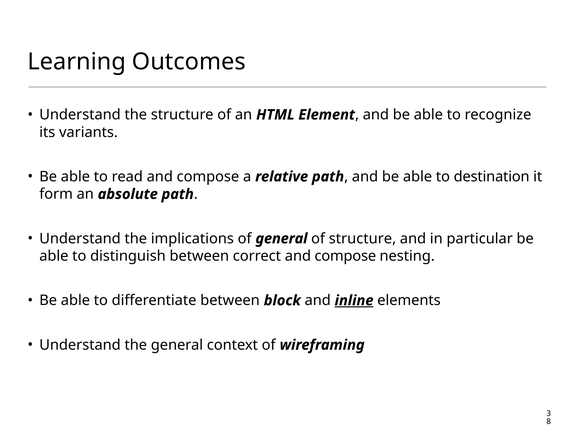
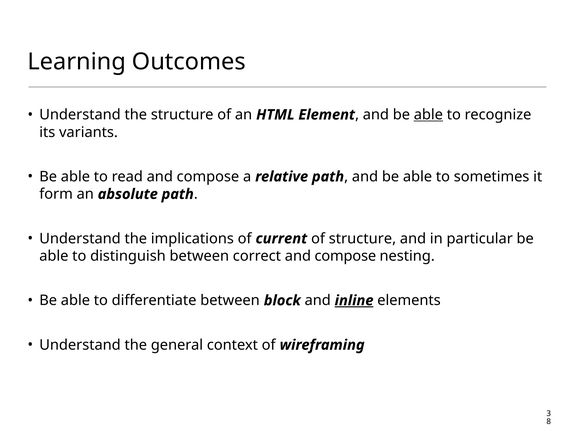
able at (428, 115) underline: none -> present
destination: destination -> sometimes
of general: general -> current
